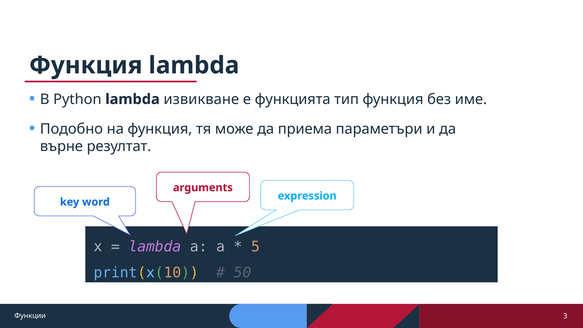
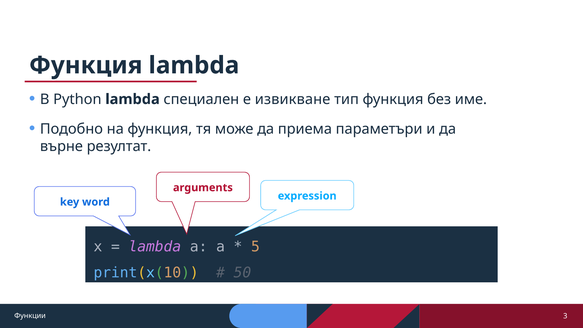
извикване: извикване -> специален
функцията: функцията -> извикване
